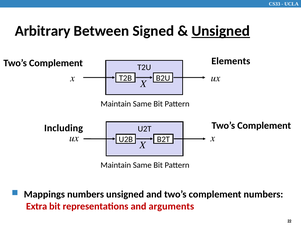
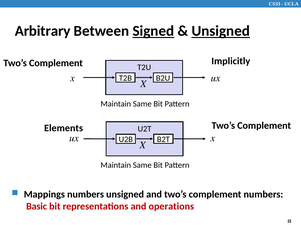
Signed underline: none -> present
Elements: Elements -> Implicitly
Including: Including -> Elements
Extra: Extra -> Basic
arguments: arguments -> operations
